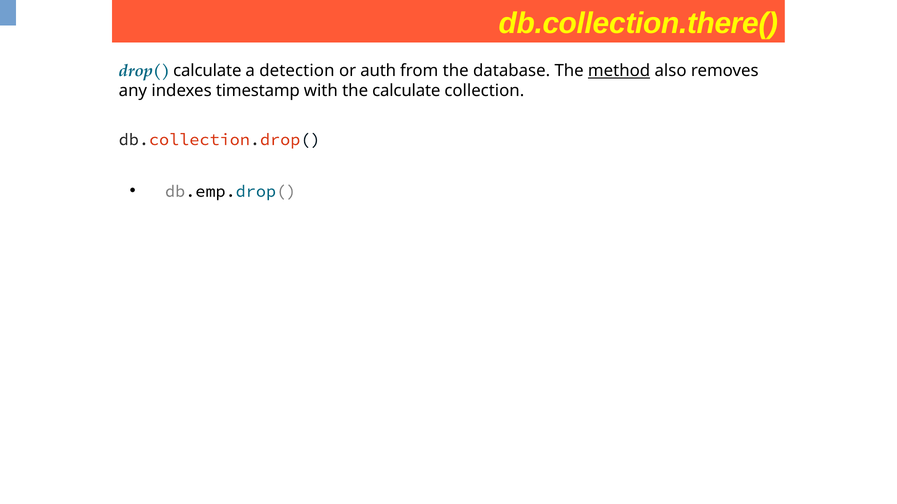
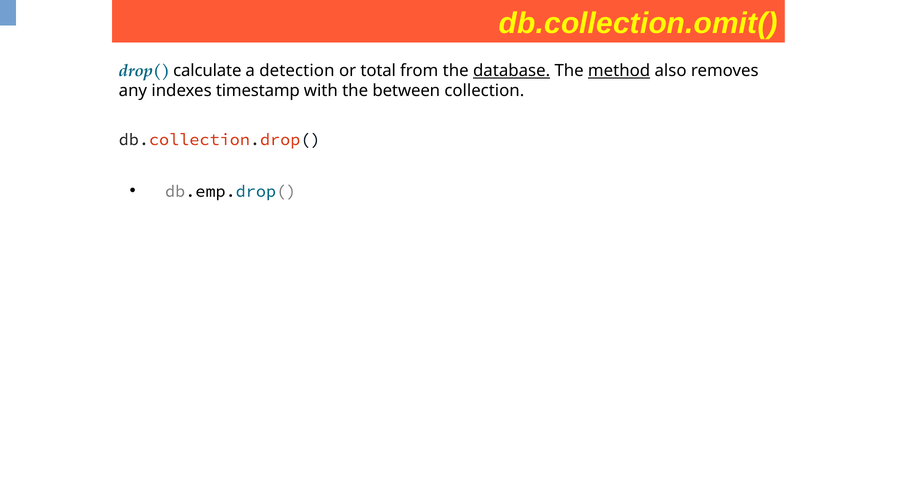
db.collection.there(: db.collection.there( -> db.collection.omit(
auth: auth -> total
database underline: none -> present
the calculate: calculate -> between
